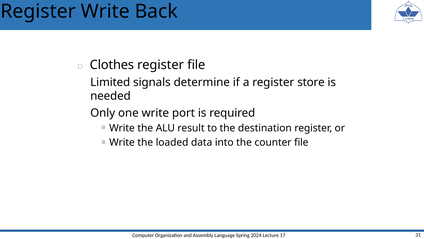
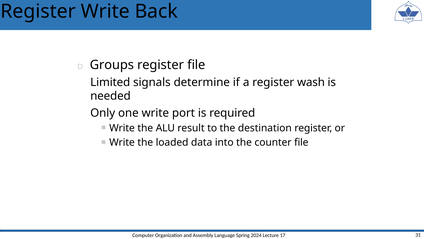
Clothes: Clothes -> Groups
store: store -> wash
